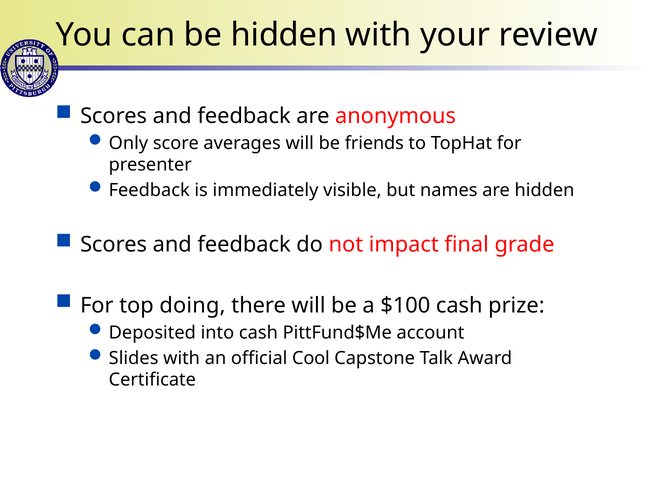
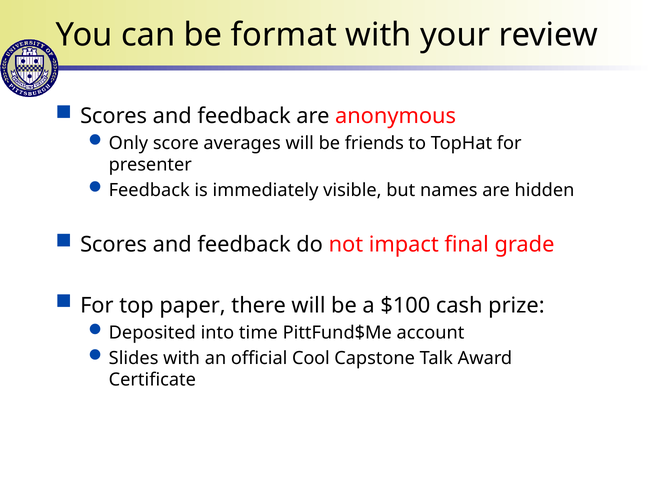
be hidden: hidden -> format
doing: doing -> paper
into cash: cash -> time
